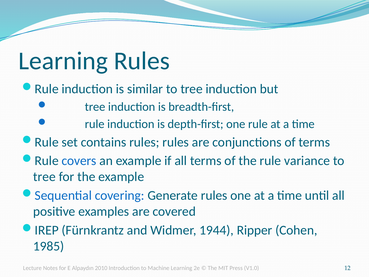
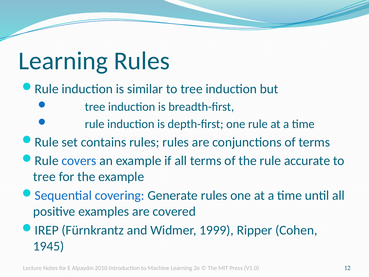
variance: variance -> accurate
1944: 1944 -> 1999
1985: 1985 -> 1945
